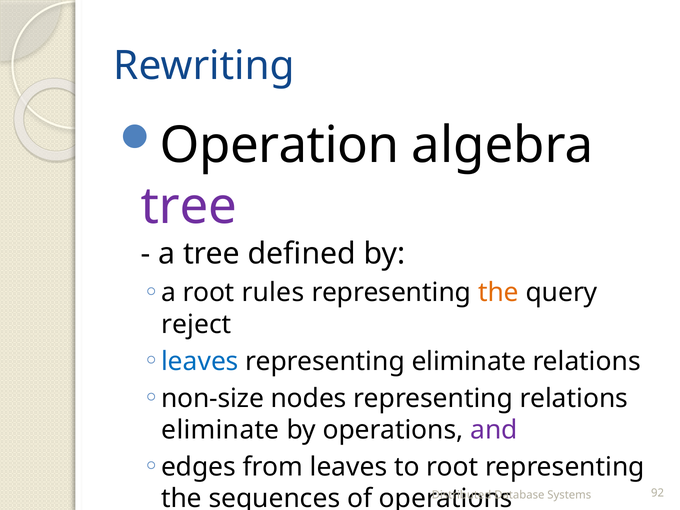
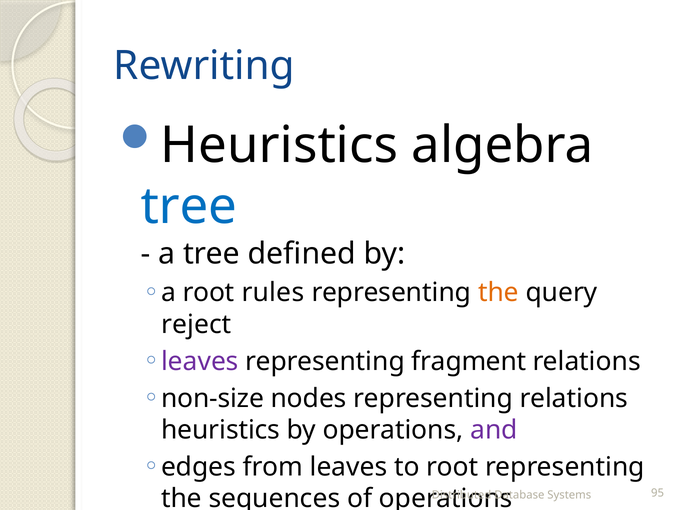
Operation at (280, 145): Operation -> Heuristics
tree at (189, 206) colour: purple -> blue
leaves at (200, 361) colour: blue -> purple
representing eliminate: eliminate -> fragment
eliminate at (220, 430): eliminate -> heuristics
92: 92 -> 95
